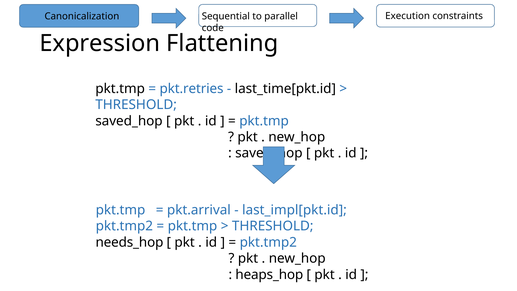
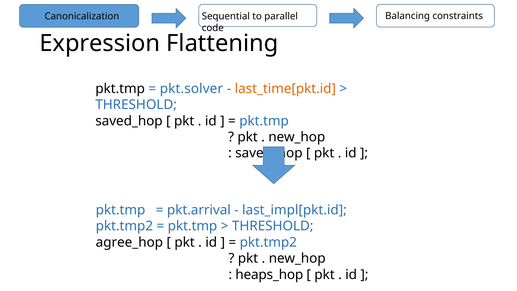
Execution: Execution -> Balancing
pkt.retries: pkt.retries -> pkt.solver
last_time[pkt.id colour: black -> orange
needs_hop: needs_hop -> agree_hop
